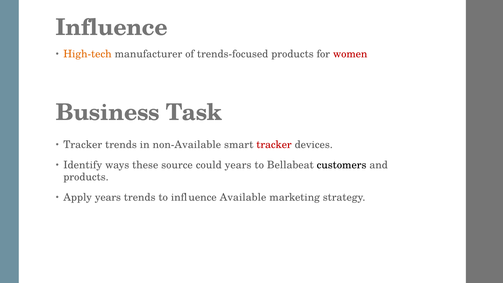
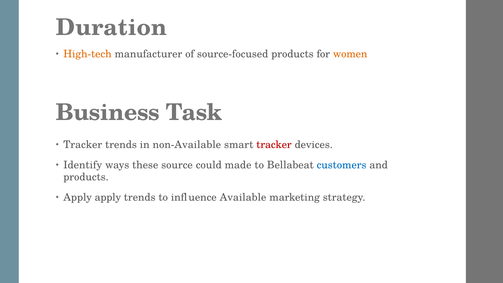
Influence at (112, 27): Influence -> Duration
trends-focused: trends-focused -> source-focused
women colour: red -> orange
could years: years -> made
customers colour: black -> blue
Apply years: years -> apply
